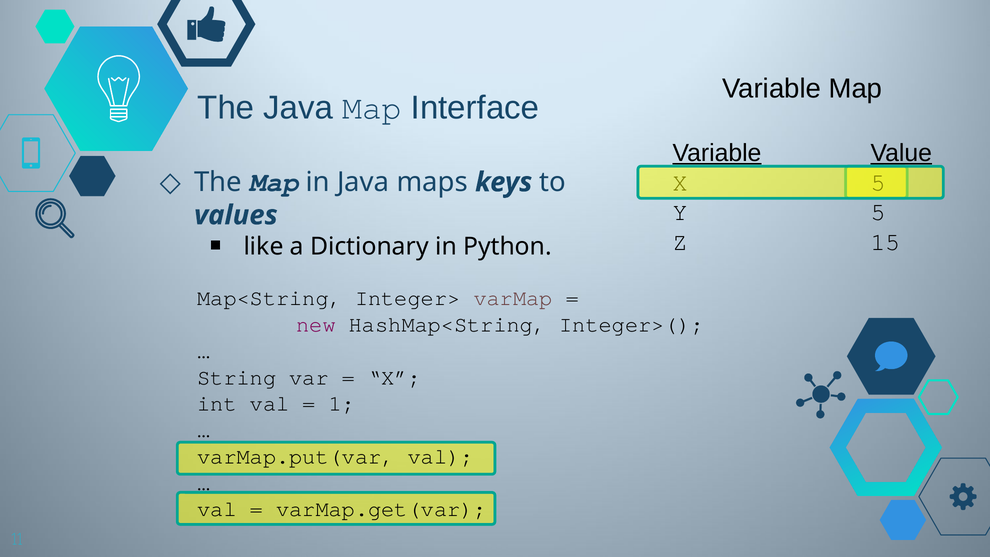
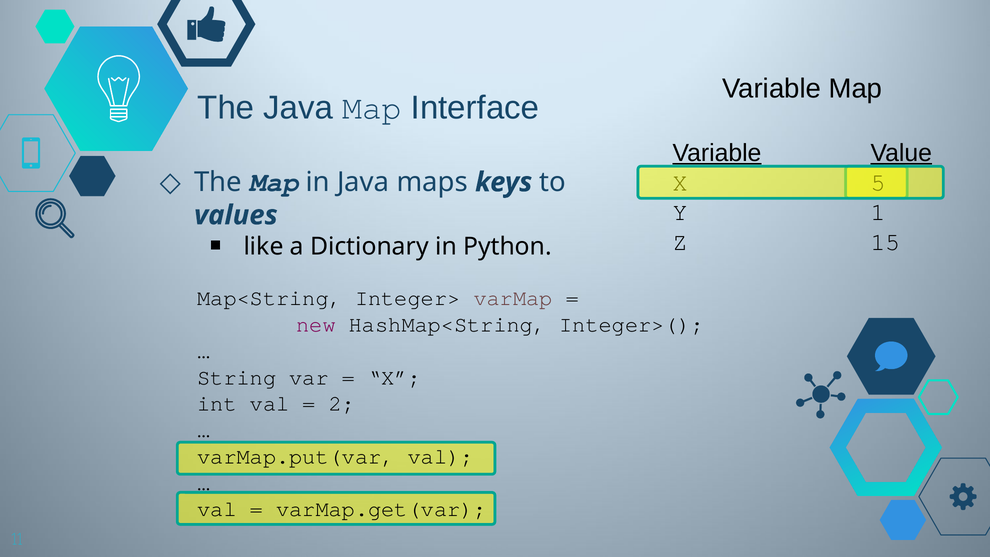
Y 5: 5 -> 1
1: 1 -> 2
